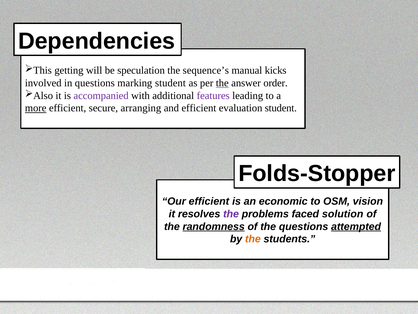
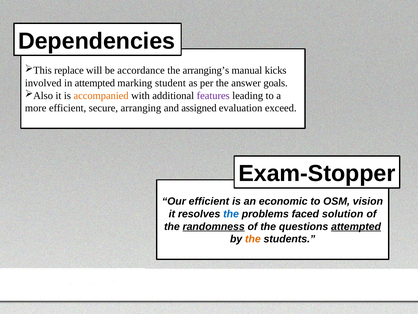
getting: getting -> replace
speculation: speculation -> accordance
sequence’s: sequence’s -> arranging’s
in questions: questions -> attempted
the at (222, 83) underline: present -> none
order: order -> goals
accompanied colour: purple -> orange
more underline: present -> none
and efficient: efficient -> assigned
evaluation student: student -> exceed
Folds-Stopper: Folds-Stopper -> Exam-Stopper
the at (231, 214) colour: purple -> blue
